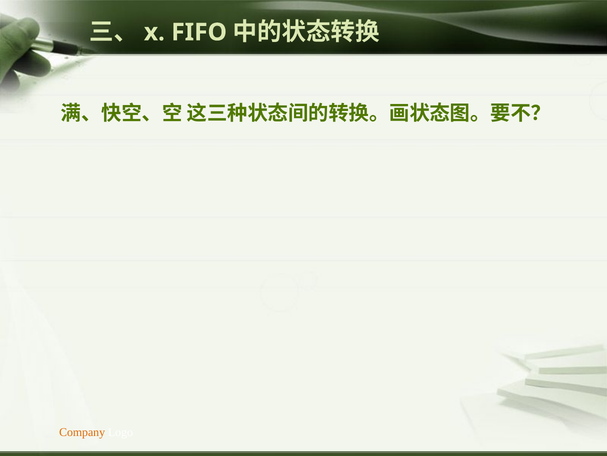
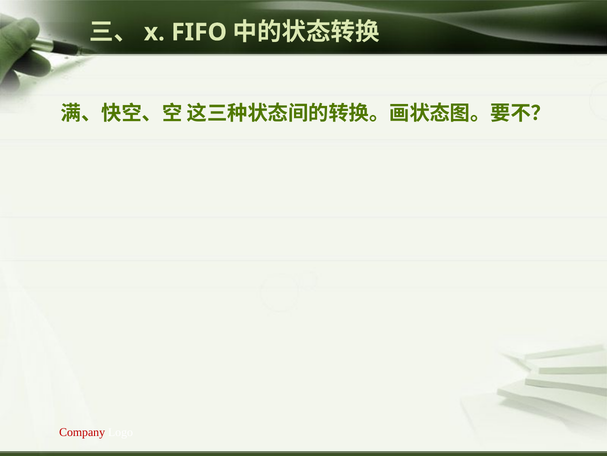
Company colour: orange -> red
